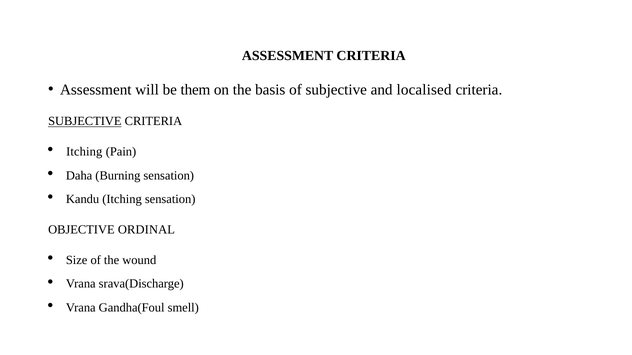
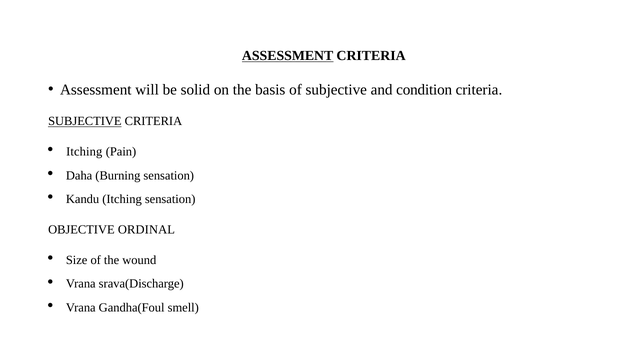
ASSESSMENT at (288, 56) underline: none -> present
them: them -> solid
localised: localised -> condition
